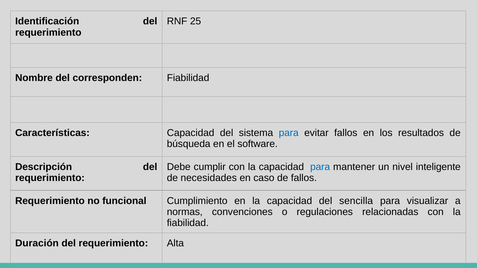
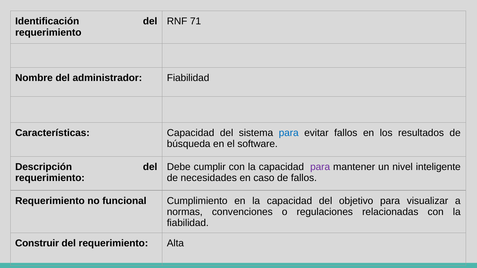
25: 25 -> 71
corresponden: corresponden -> administrador
para at (320, 167) colour: blue -> purple
sencilla: sencilla -> objetivo
Duración: Duración -> Construir
